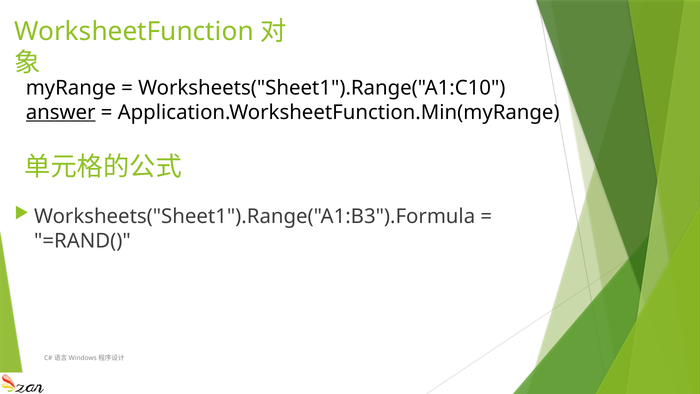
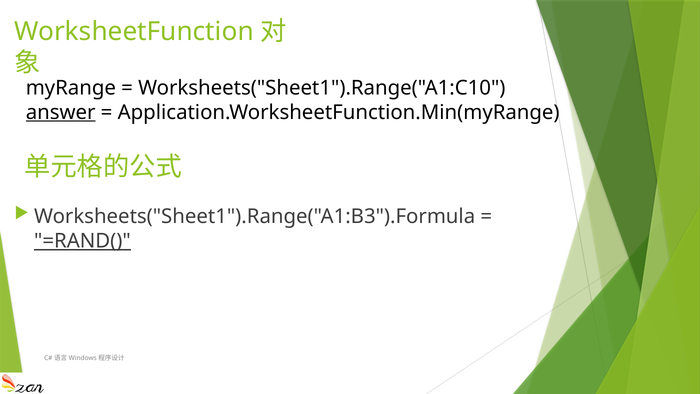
=RAND( underline: none -> present
